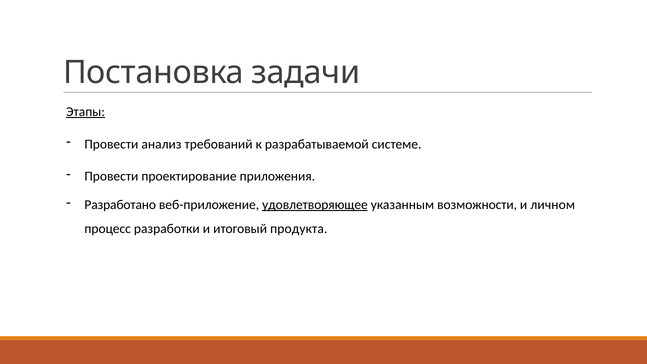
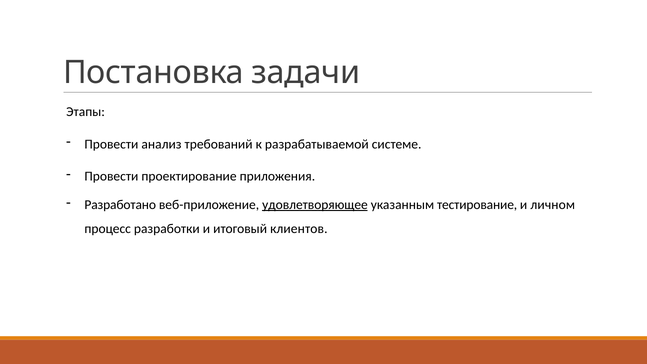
Этапы underline: present -> none
возможности: возможности -> тестирование
продукта: продукта -> клиентов
